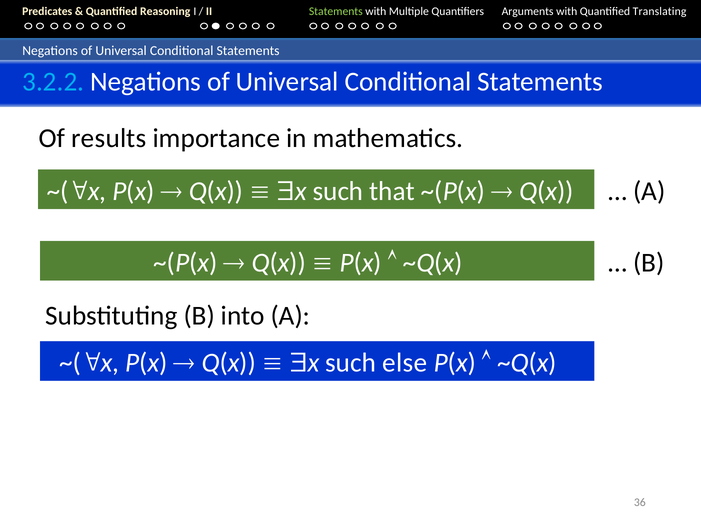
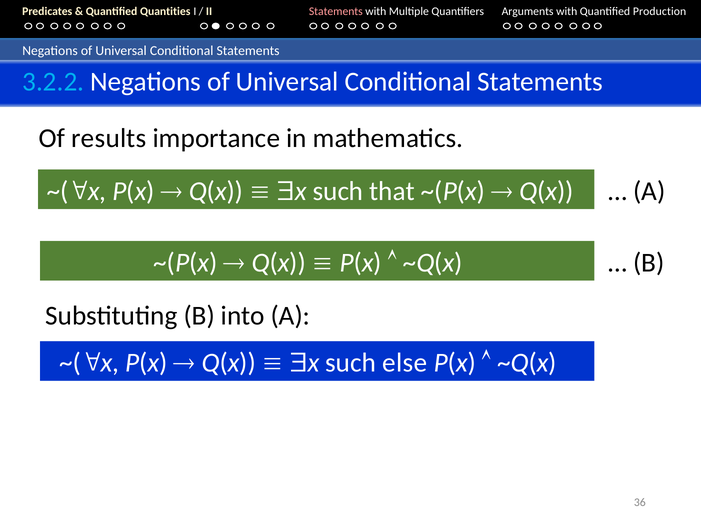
Reasoning: Reasoning -> Quantities
Statements at (336, 11) colour: light green -> pink
Translating: Translating -> Production
